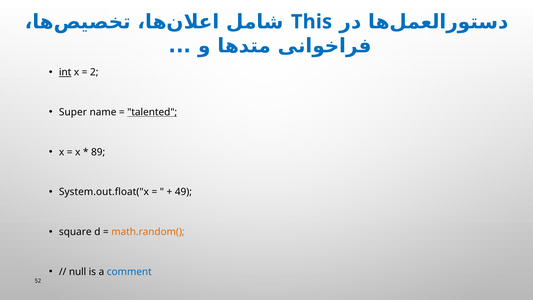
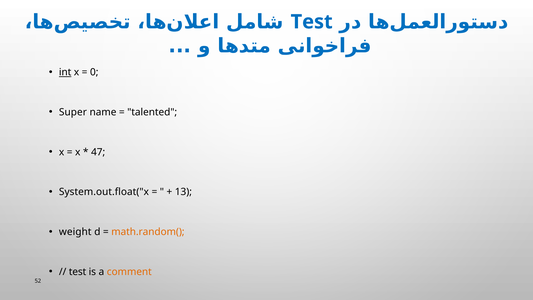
This at (312, 22): This -> Test
2: 2 -> 0
talented underline: present -> none
89: 89 -> 47
49: 49 -> 13
square: square -> weight
null at (78, 272): null -> test
comment colour: blue -> orange
